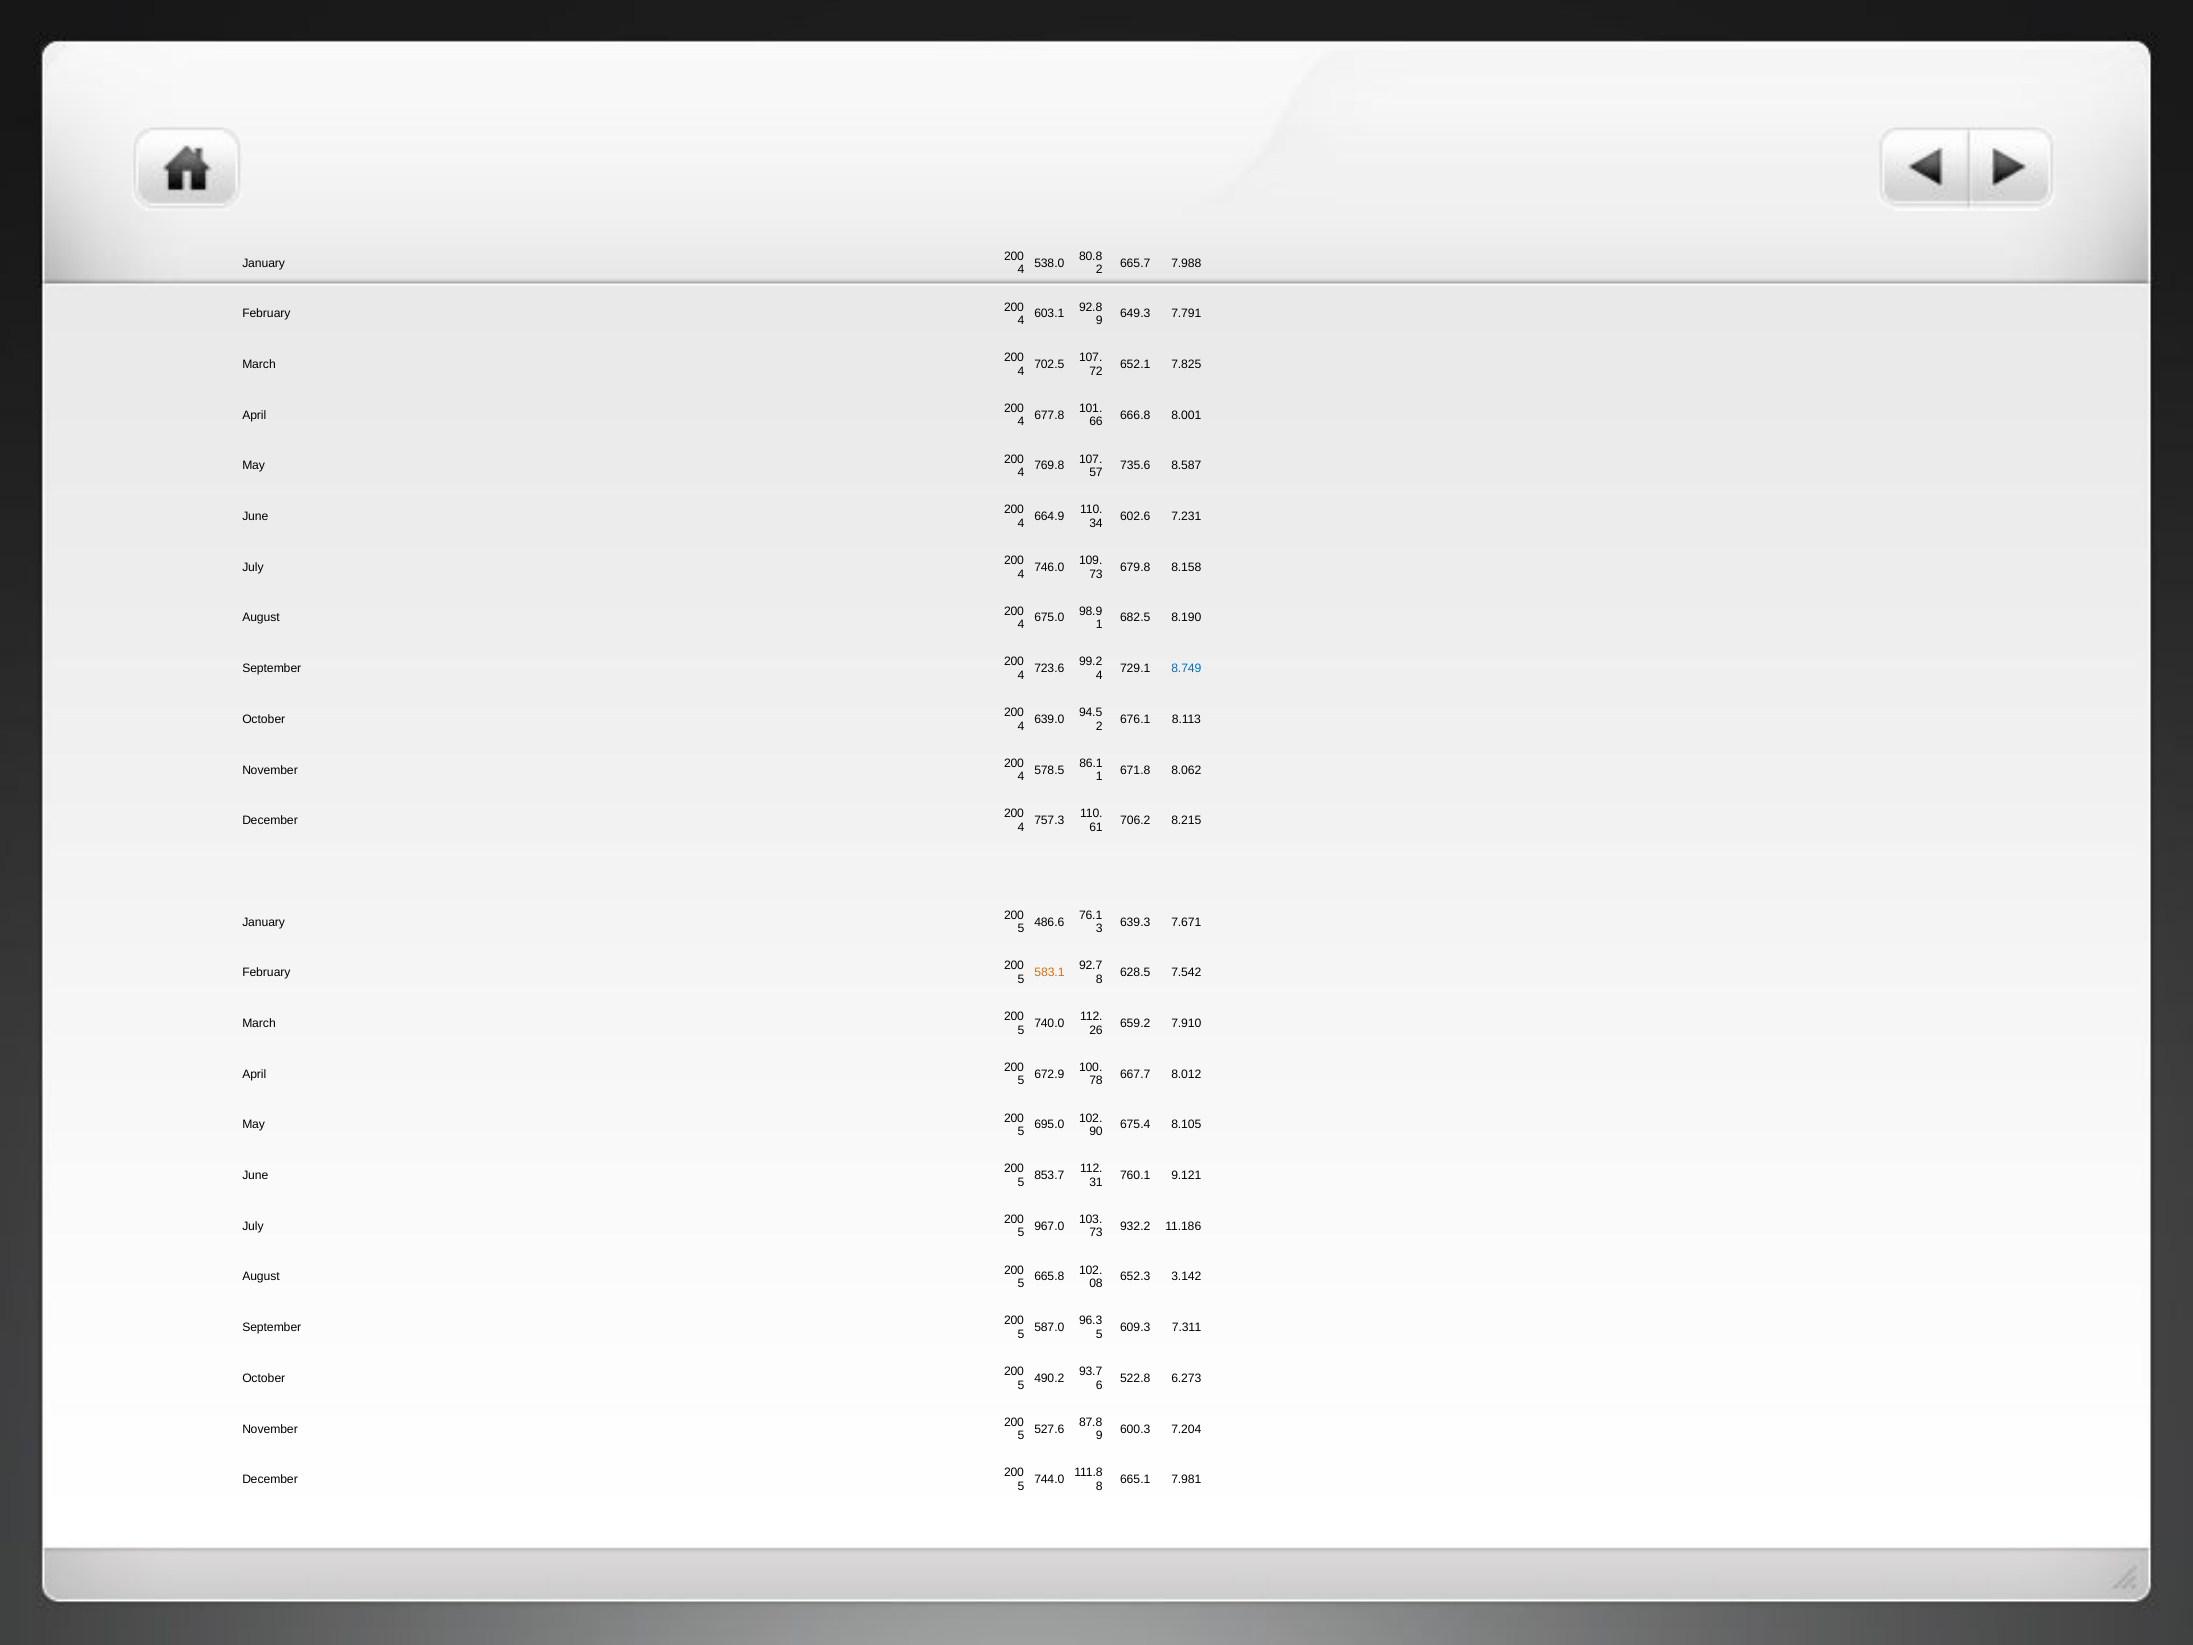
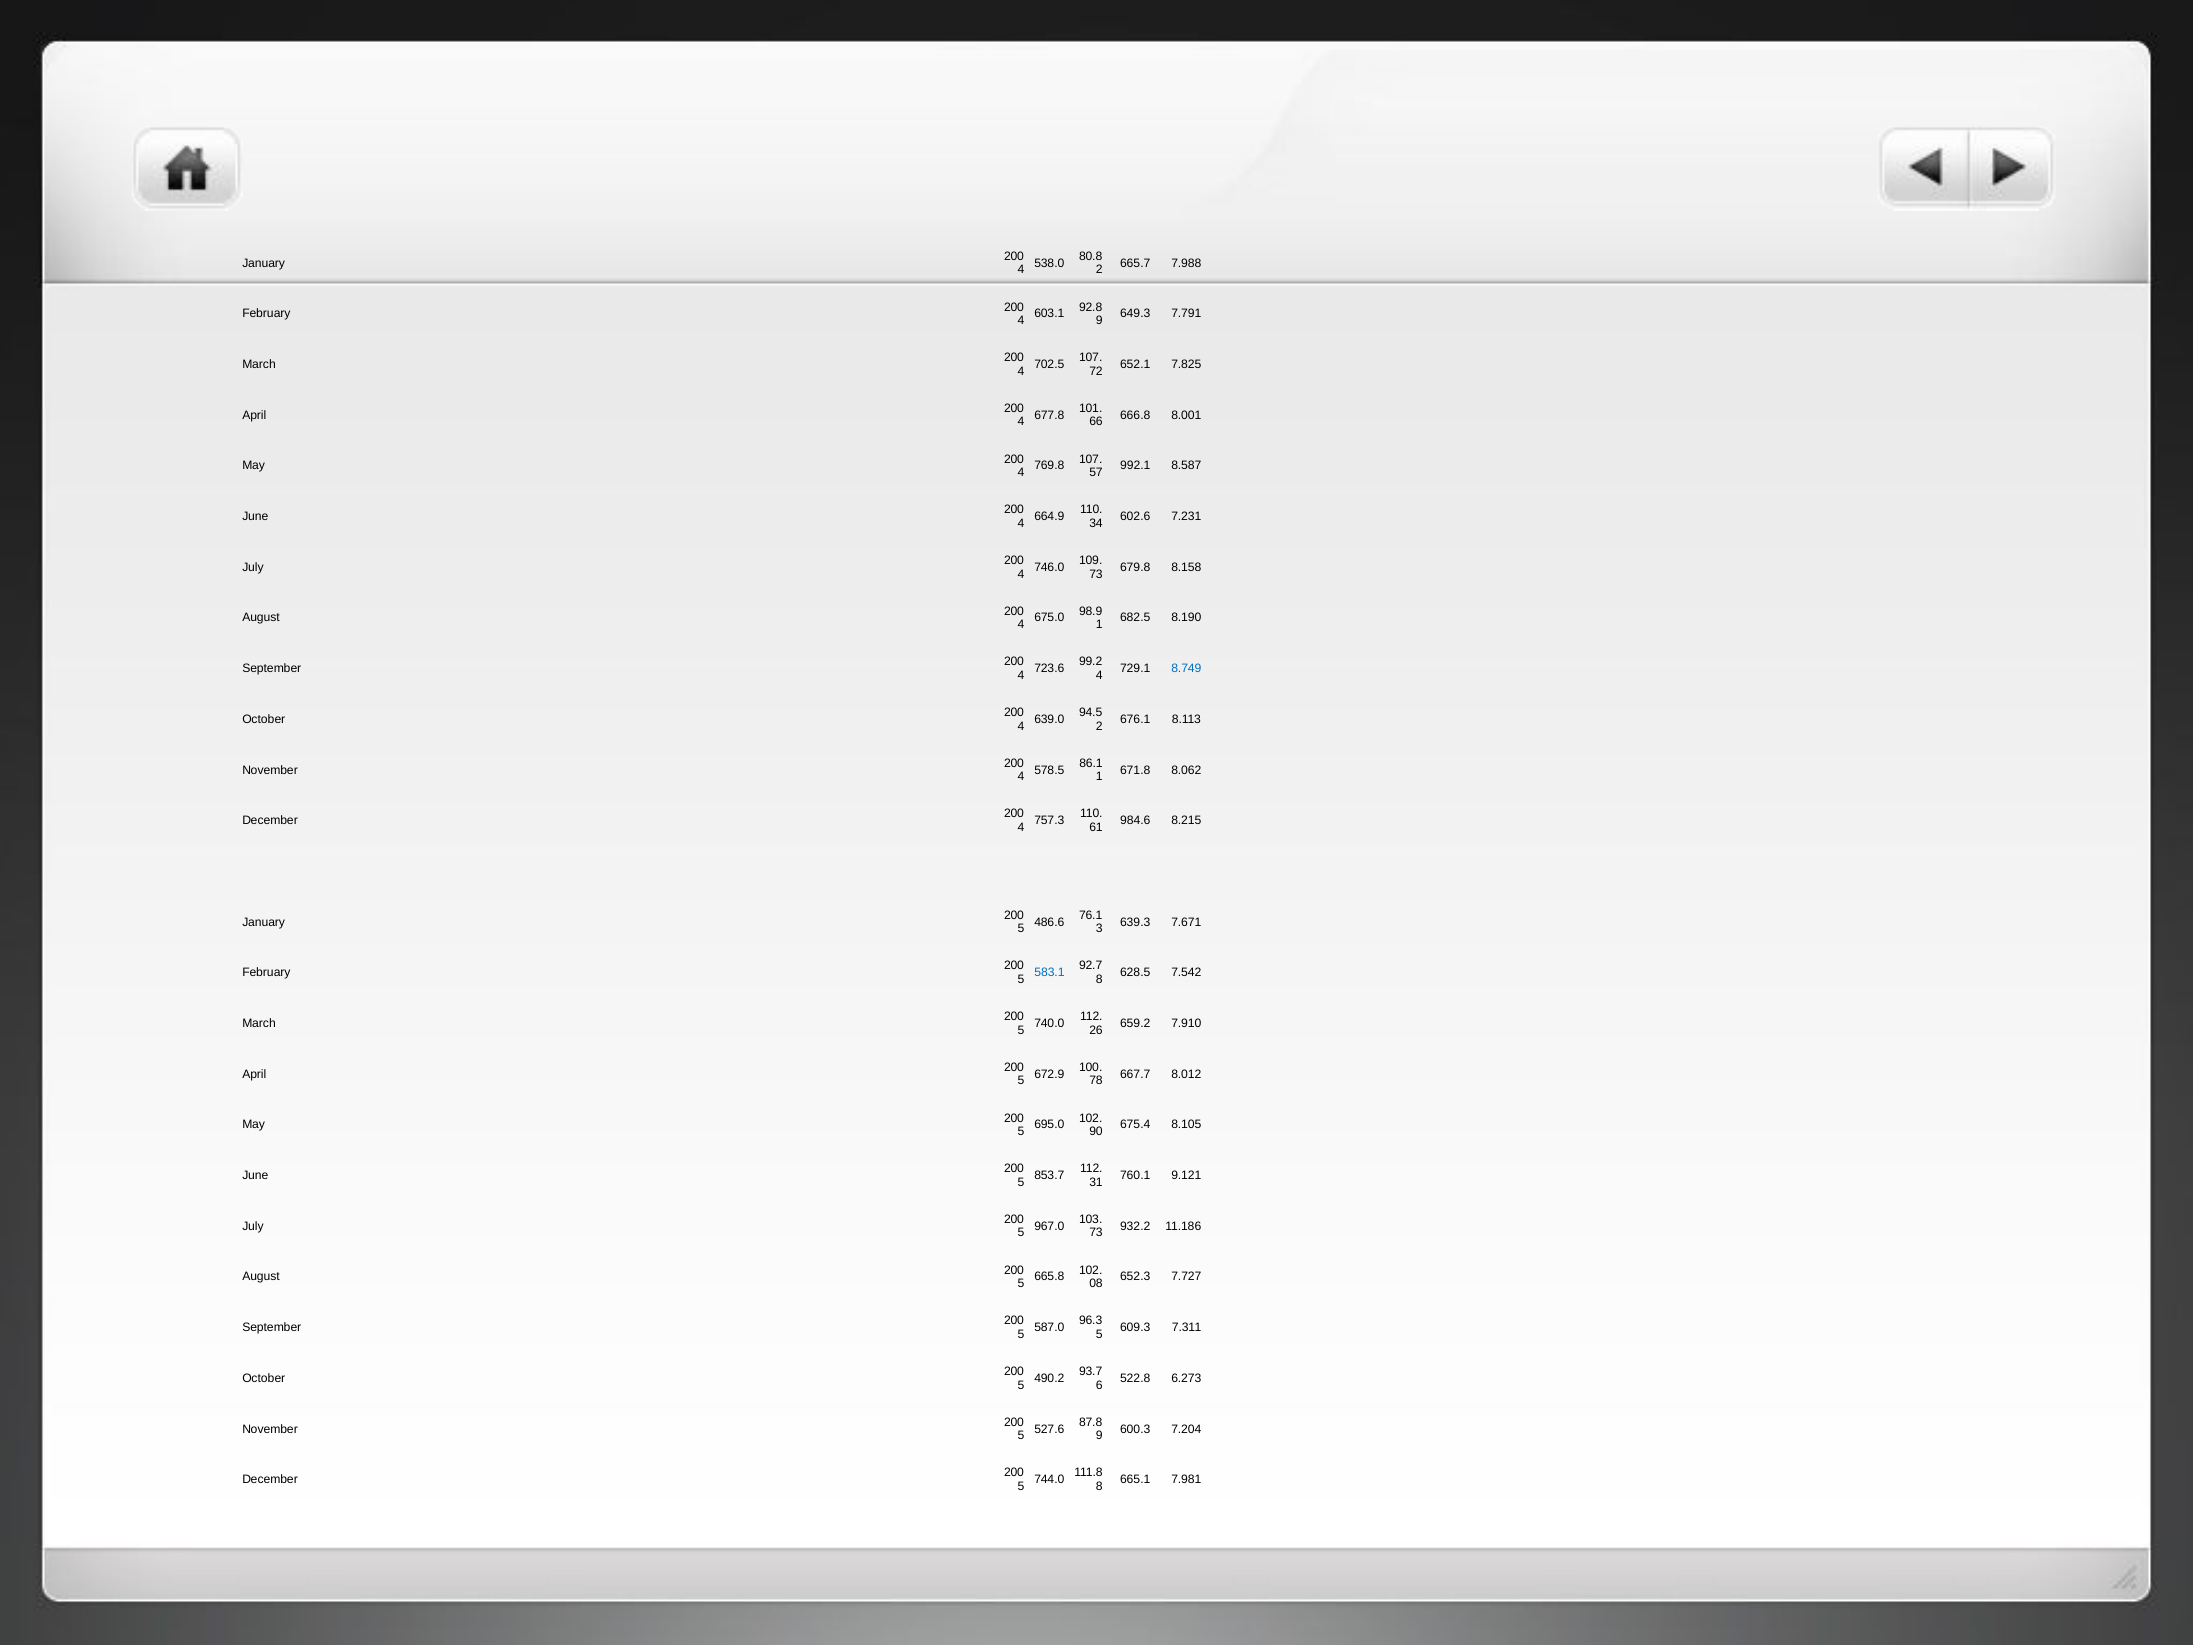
735.6: 735.6 -> 992.1
706.2: 706.2 -> 984.6
583.1 colour: orange -> blue
3.142: 3.142 -> 7.727
